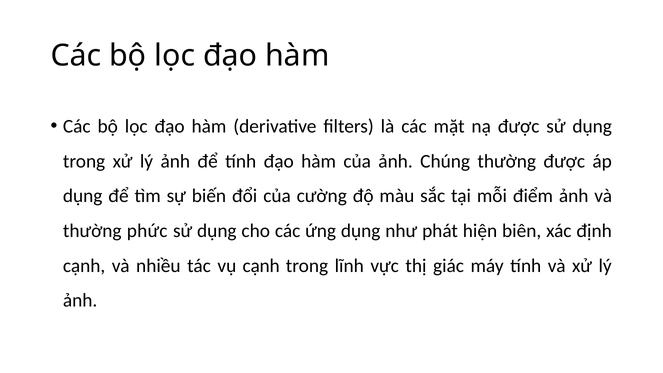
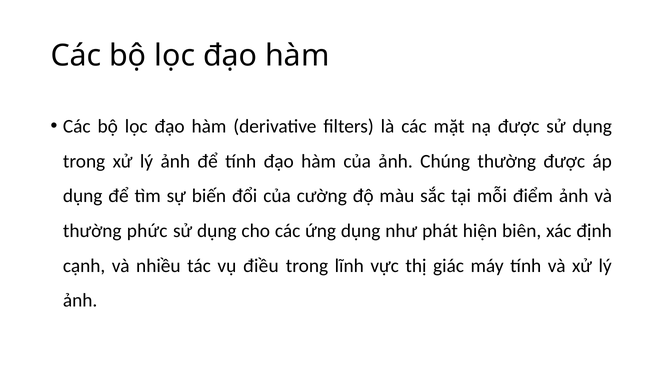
vụ cạnh: cạnh -> điều
